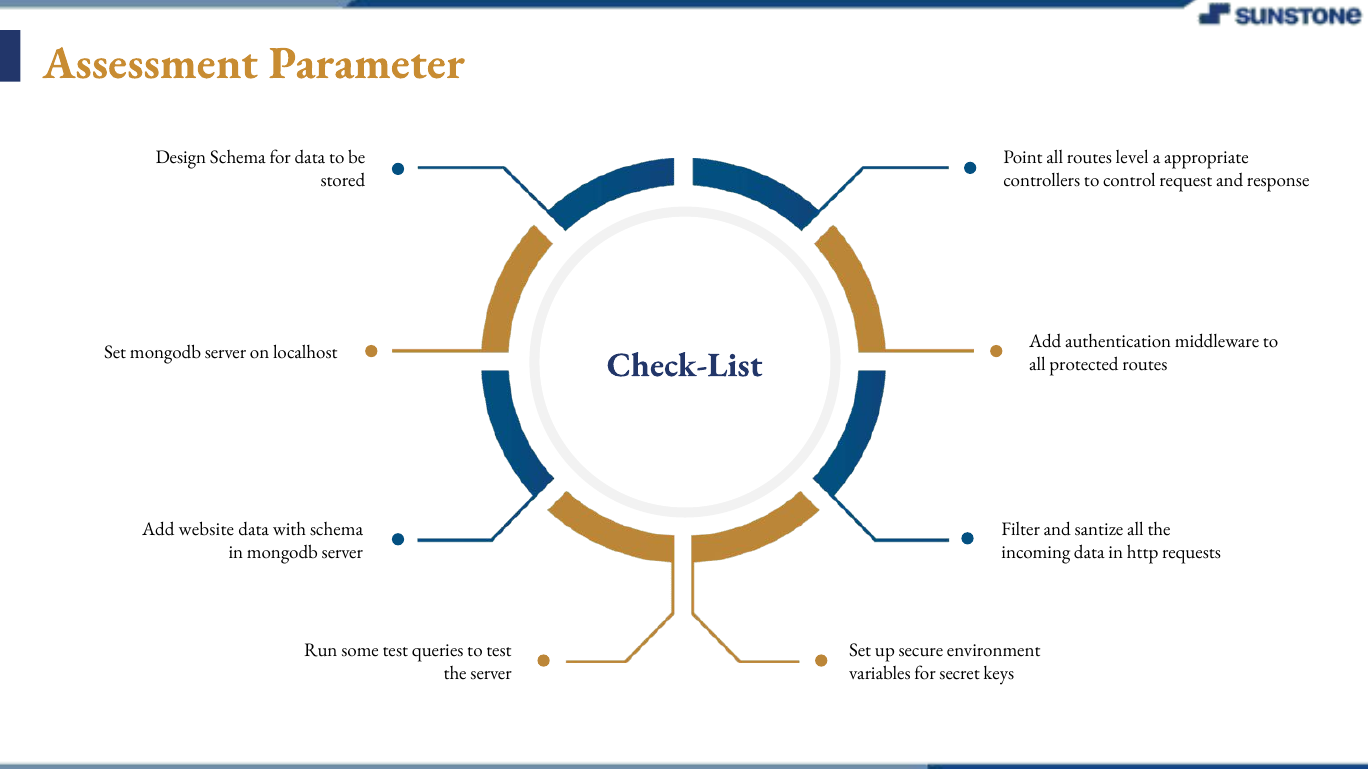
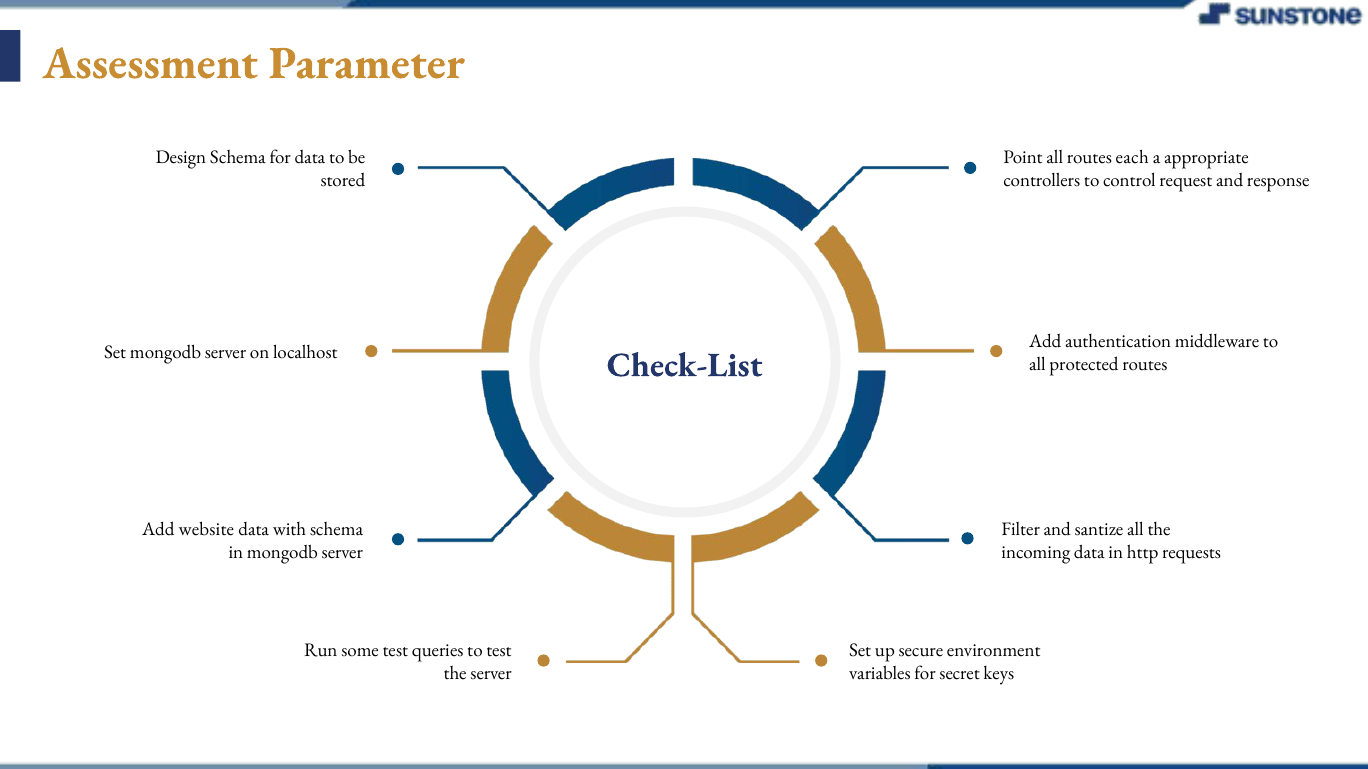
level: level -> each
